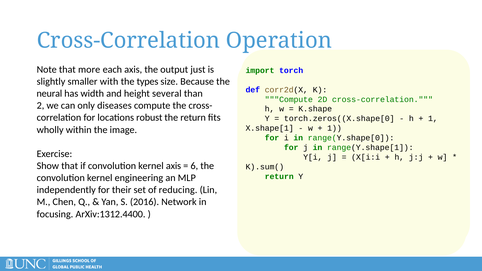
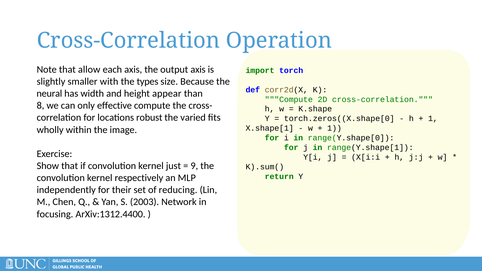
more: more -> allow
output just: just -> axis
several: several -> appear
2: 2 -> 8
diseases: diseases -> effective
the return: return -> varied
kernel axis: axis -> just
6: 6 -> 9
engineering: engineering -> respectively
2016: 2016 -> 2003
